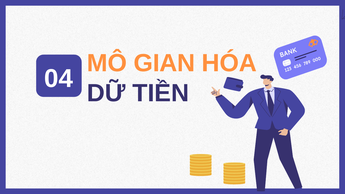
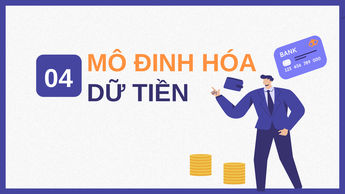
GIAN: GIAN -> ĐINH
